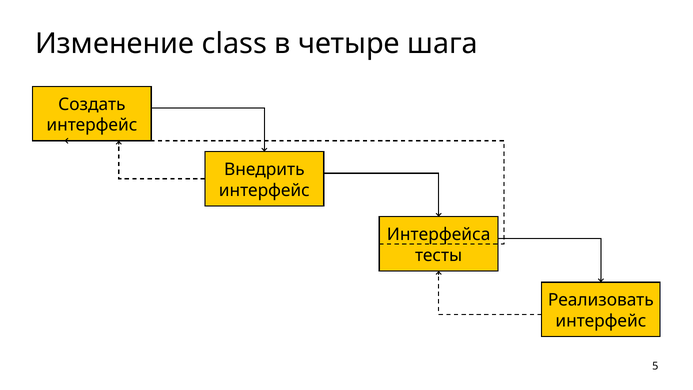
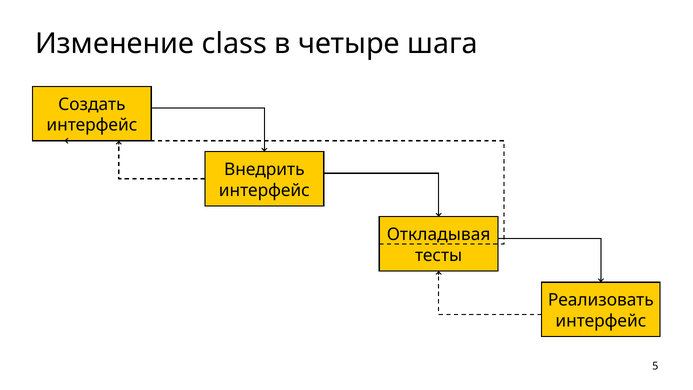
Интерфейса: Интерфейса -> Откладывая
